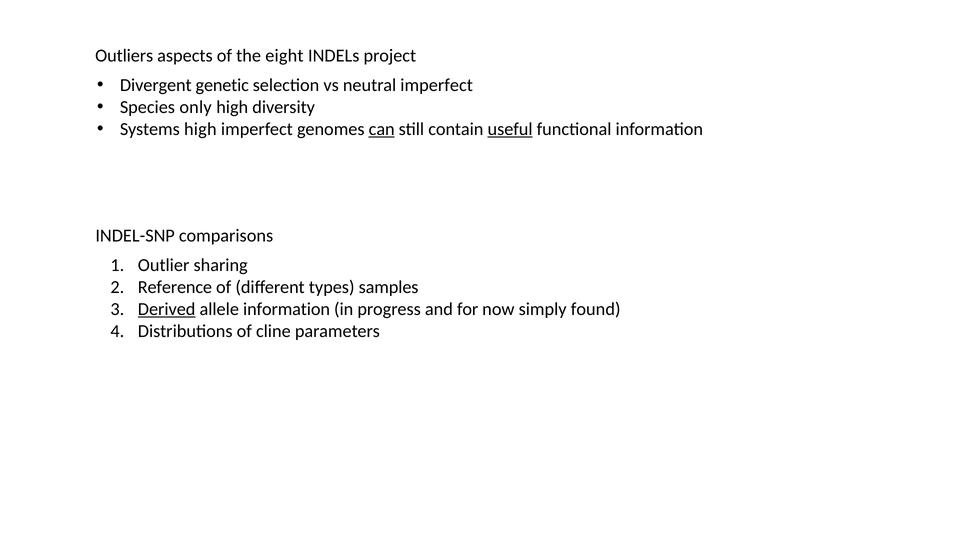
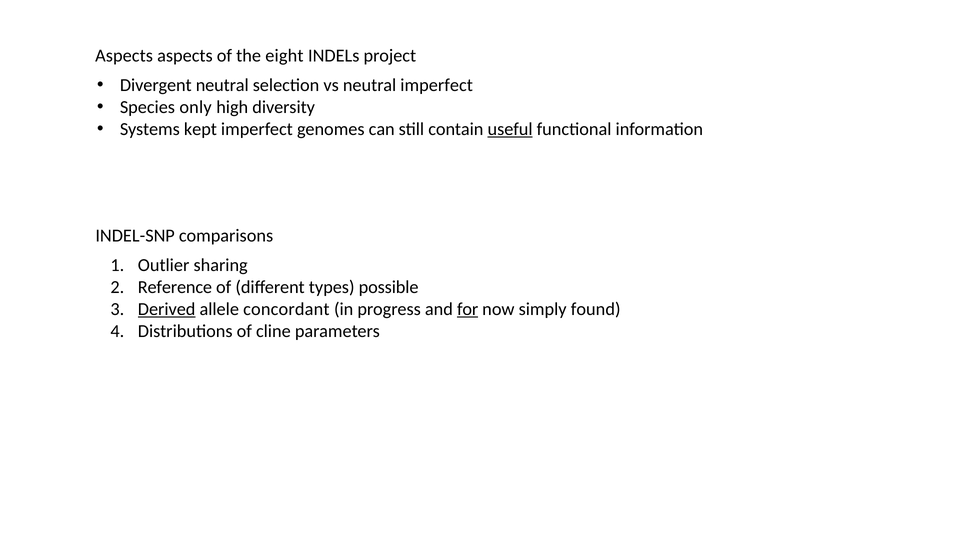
Outliers at (124, 56): Outliers -> Aspects
Divergent genetic: genetic -> neutral
Systems high: high -> kept
can underline: present -> none
samples: samples -> possible
allele information: information -> concordant
for underline: none -> present
